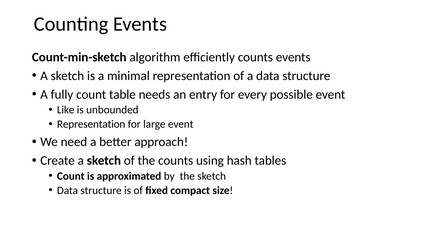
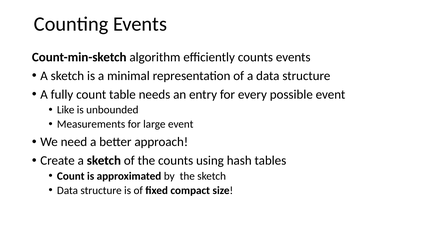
Representation at (91, 124): Representation -> Measurements
